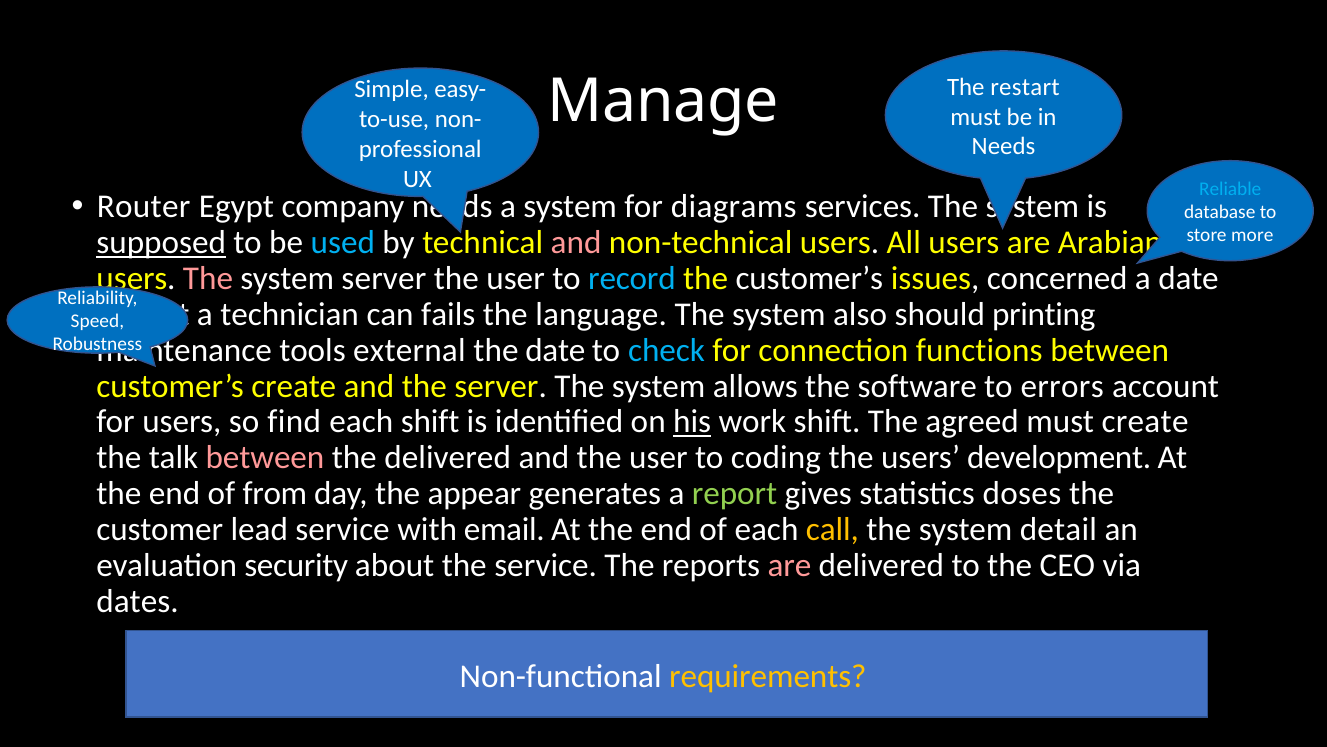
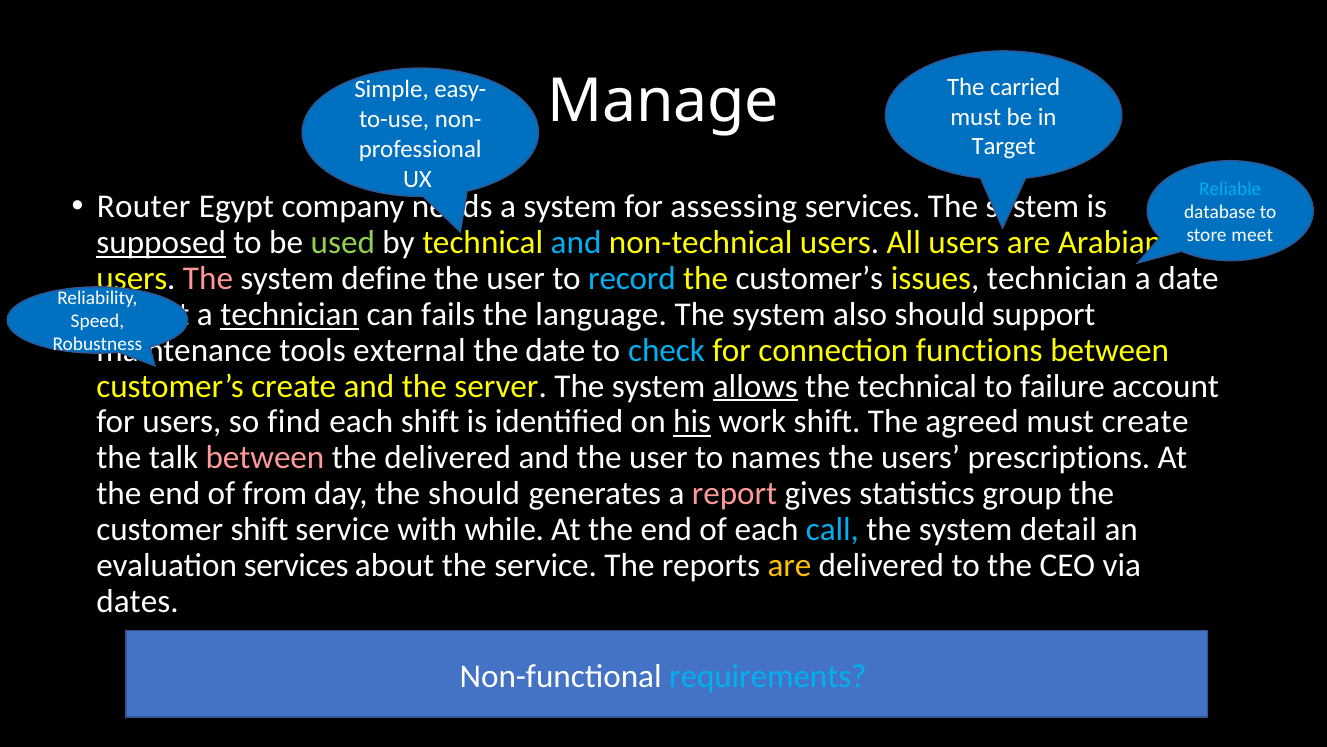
restart: restart -> carried
Needs at (1004, 147): Needs -> Target
diagrams: diagrams -> assessing
more: more -> meet
used colour: light blue -> light green
and at (576, 243) colour: pink -> light blue
system server: server -> define
issues concerned: concerned -> technician
technician at (290, 314) underline: none -> present
printing: printing -> support
allows underline: none -> present
the software: software -> technical
errors: errors -> failure
coding: coding -> names
development: development -> prescriptions
the appear: appear -> should
report colour: light green -> pink
doses: doses -> group
customer lead: lead -> shift
email: email -> while
call colour: yellow -> light blue
evaluation security: security -> services
are at (790, 565) colour: pink -> yellow
requirements colour: yellow -> light blue
